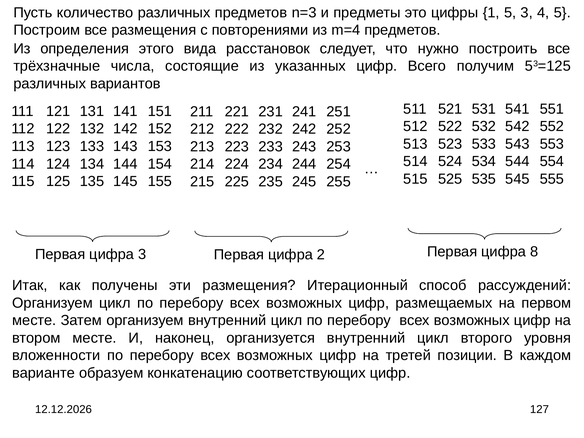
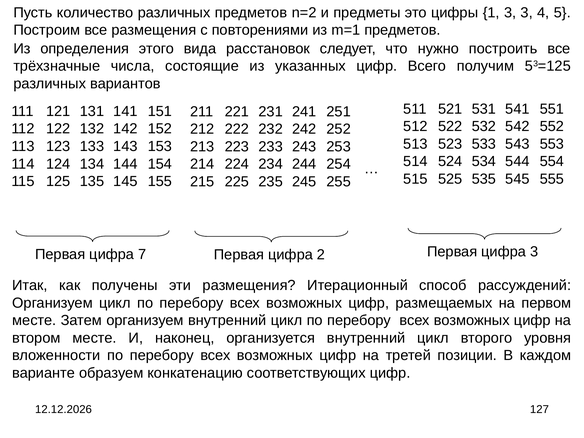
n=3: n=3 -> n=2
1 5: 5 -> 3
m=4: m=4 -> m=1
цифра 8: 8 -> 3
цифра 3: 3 -> 7
